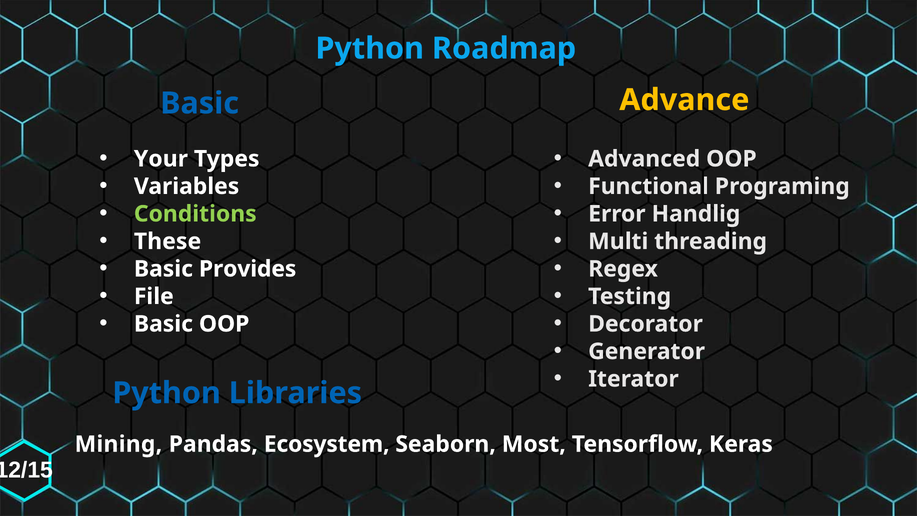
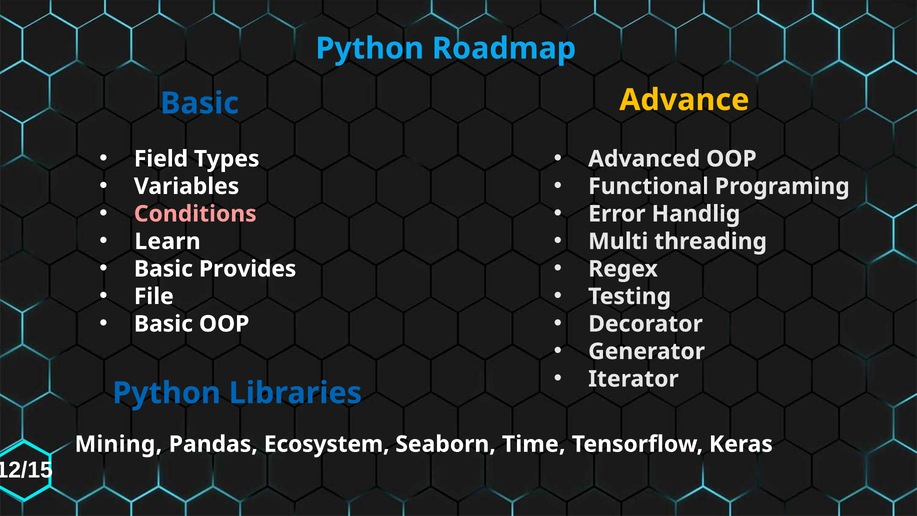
Your: Your -> Field
Conditions colour: light green -> pink
These: These -> Learn
Most: Most -> Time
